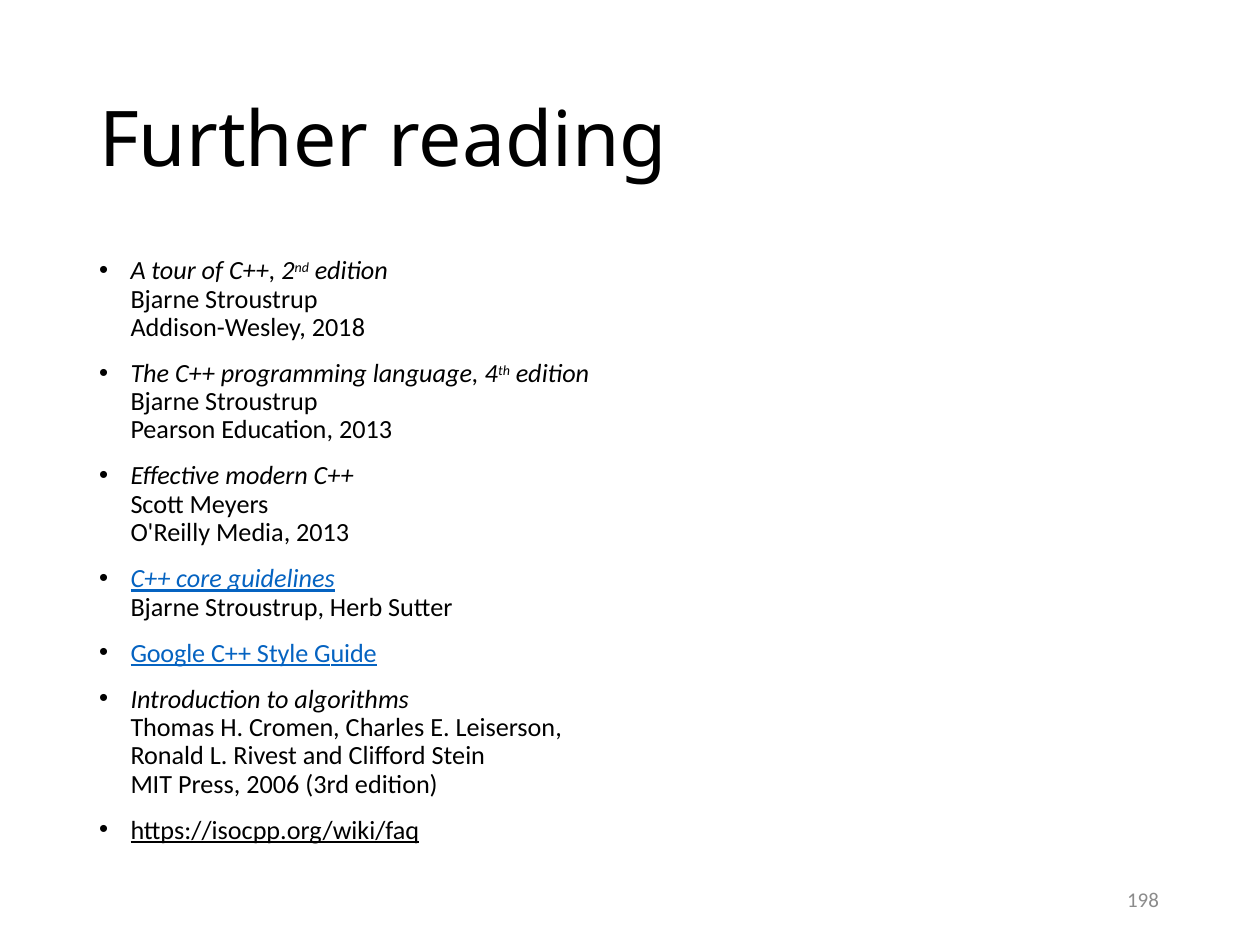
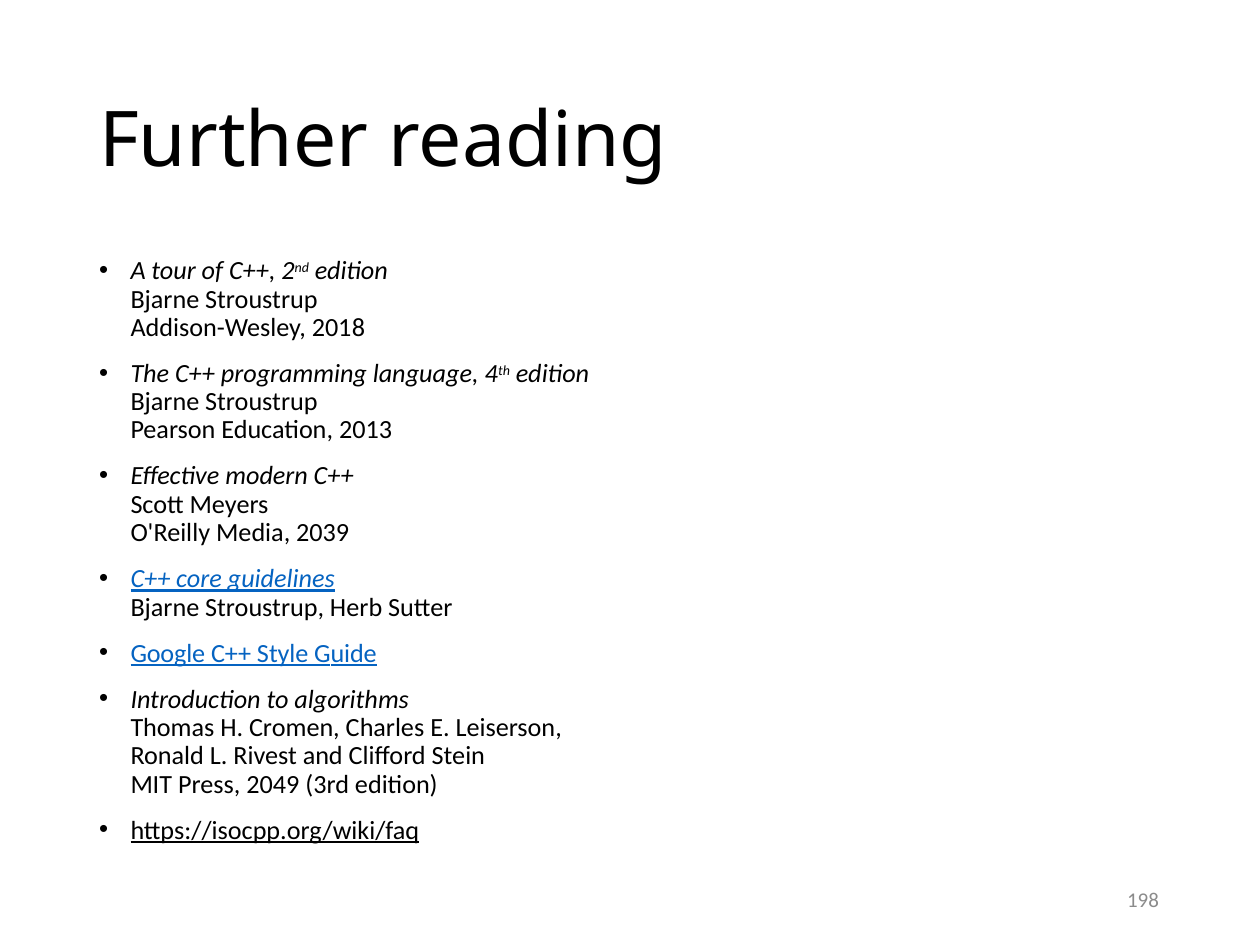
Media 2013: 2013 -> 2039
2006: 2006 -> 2049
